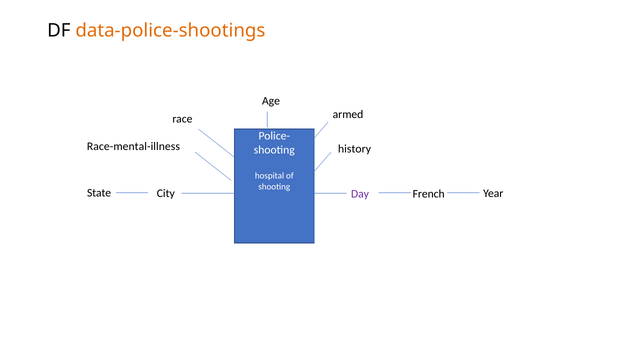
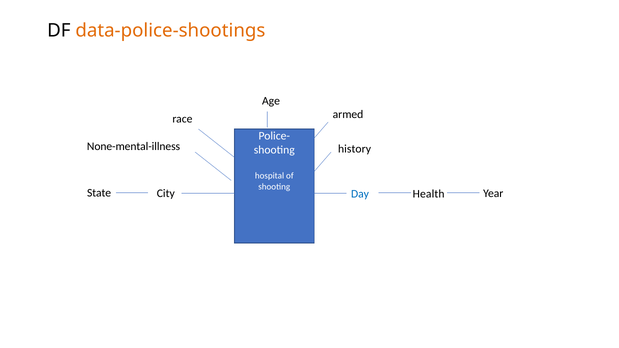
Race-mental-illness: Race-mental-illness -> None-mental-illness
French: French -> Health
Day colour: purple -> blue
